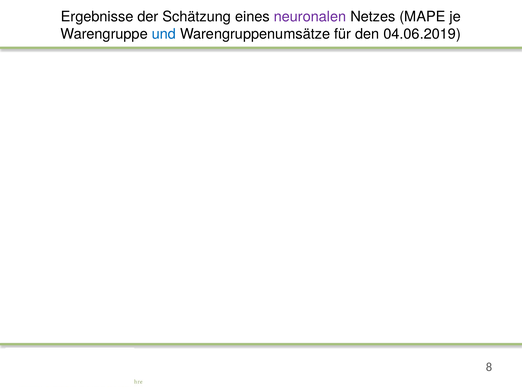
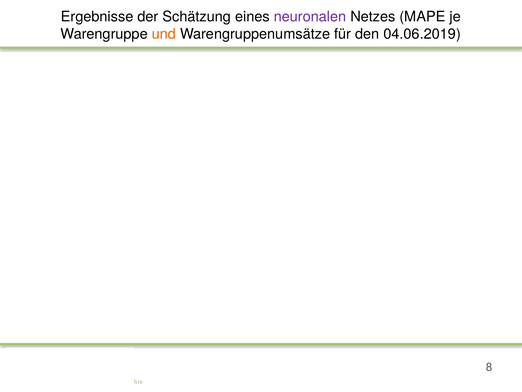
und colour: blue -> orange
